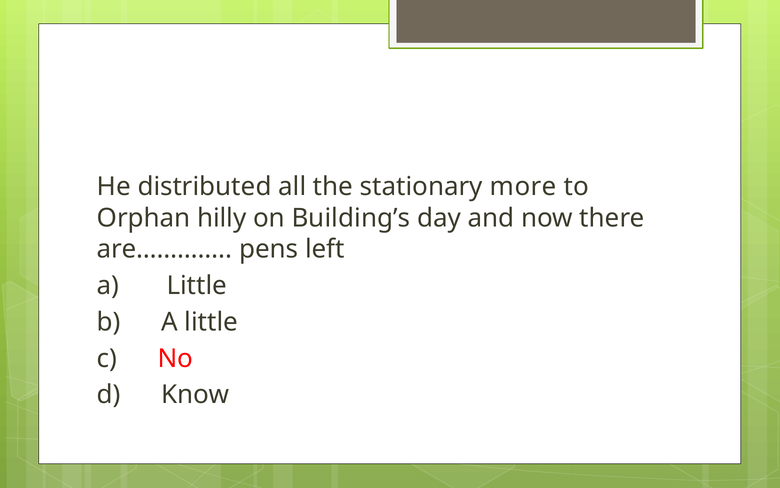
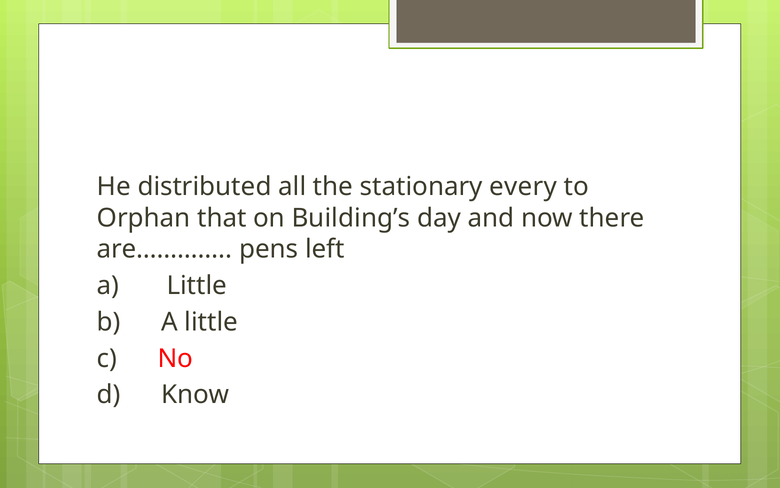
more: more -> every
hilly: hilly -> that
